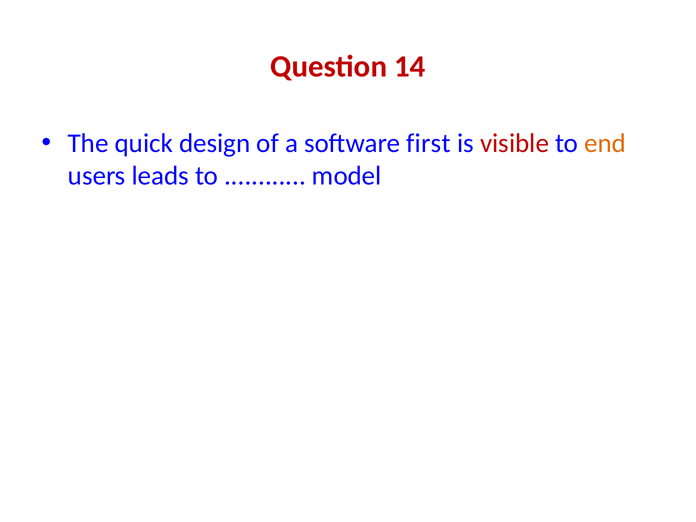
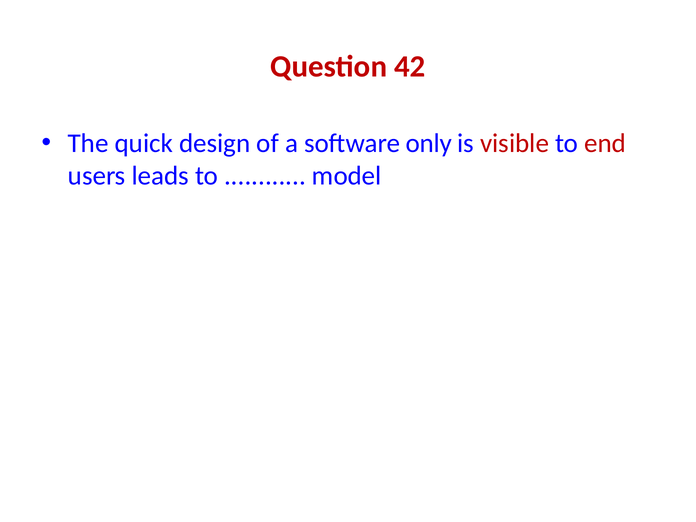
14: 14 -> 42
first: first -> only
end colour: orange -> red
